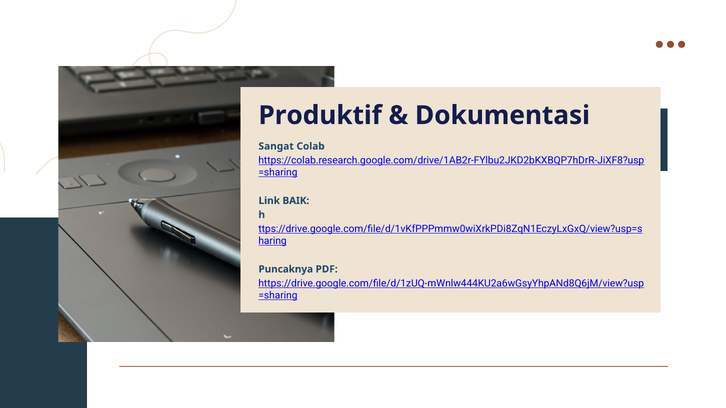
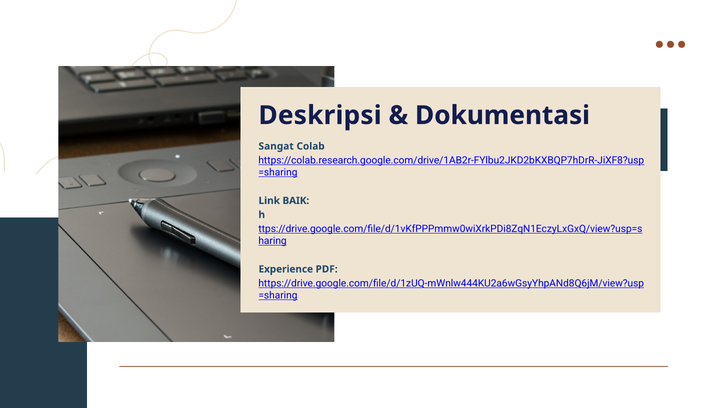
Produktif: Produktif -> Deskripsi
Puncaknya: Puncaknya -> Experience
